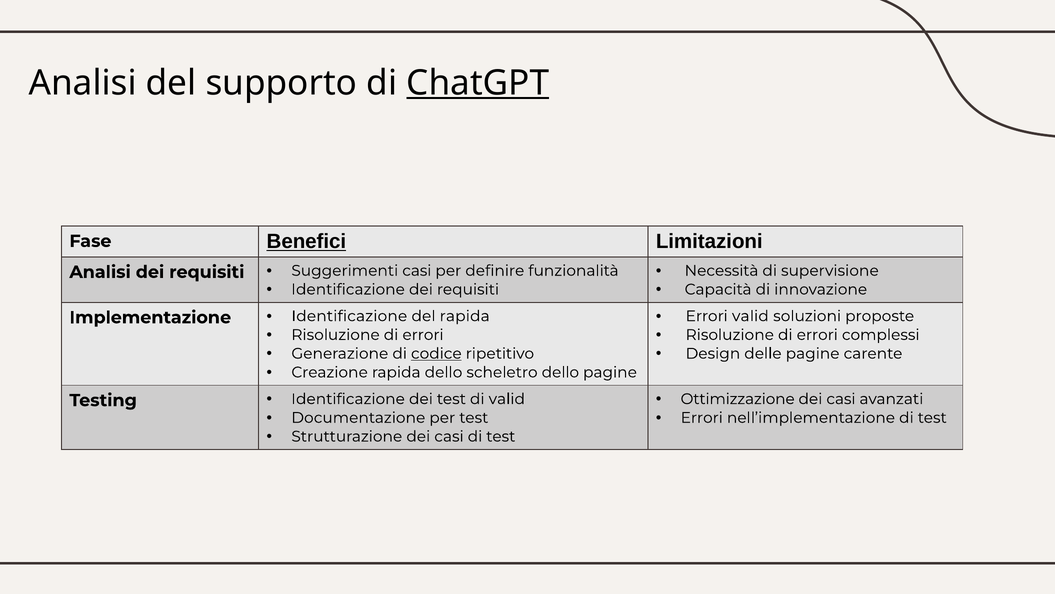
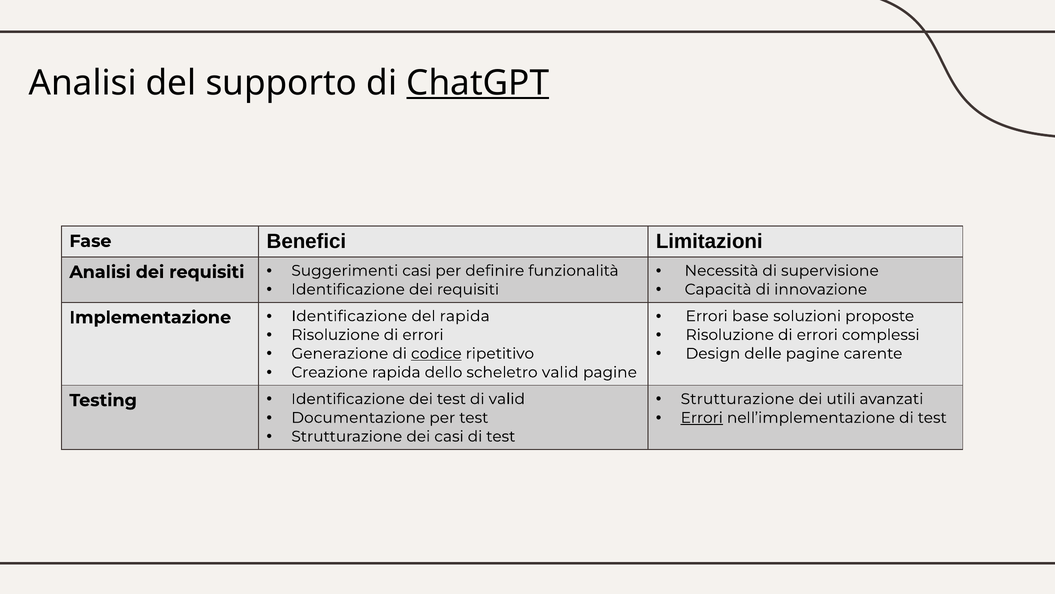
Benefici underline: present -> none
Errori valid: valid -> base
scheletro dello: dello -> valid
Ottimizzazione at (738, 399): Ottimizzazione -> Strutturazione
casi at (841, 399): casi -> utili
Errori at (702, 417) underline: none -> present
